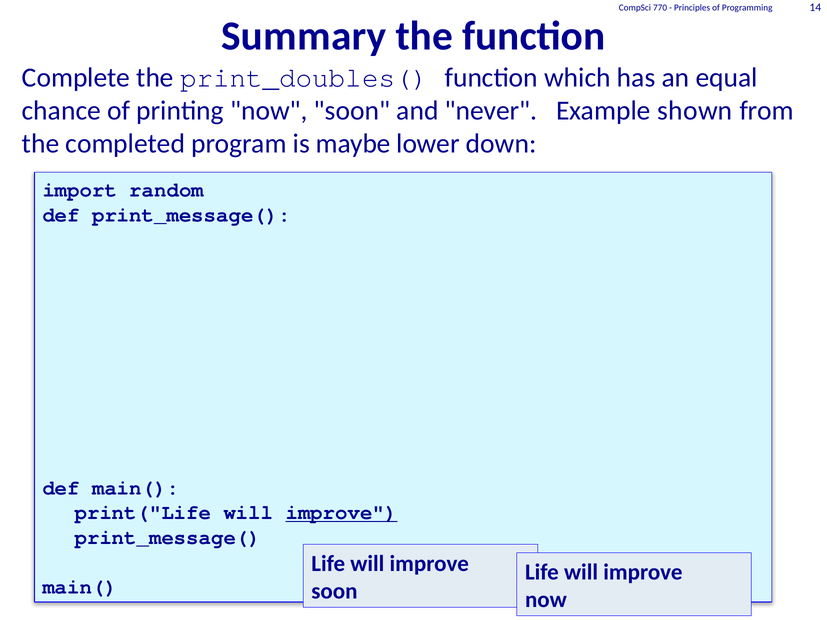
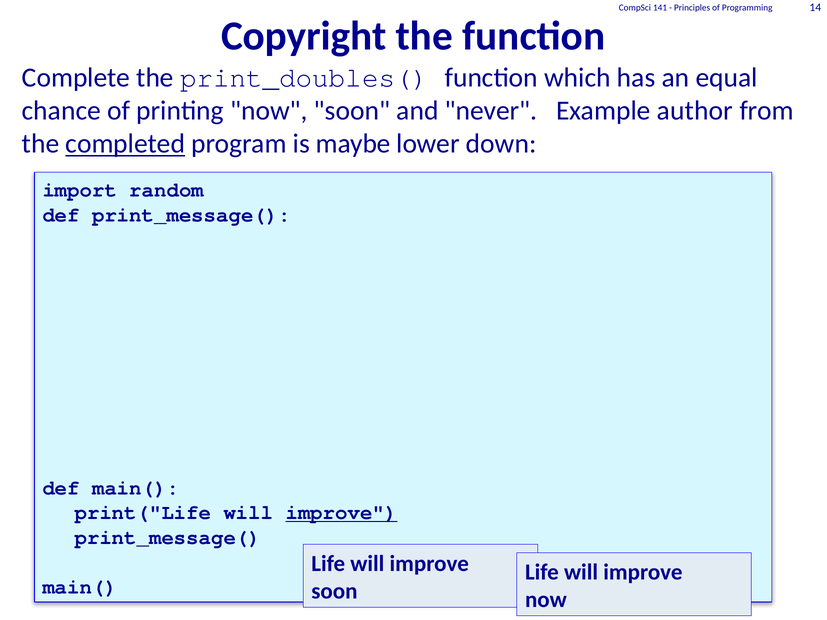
770: 770 -> 141
Summary: Summary -> Copyright
shown: shown -> author
completed underline: none -> present
